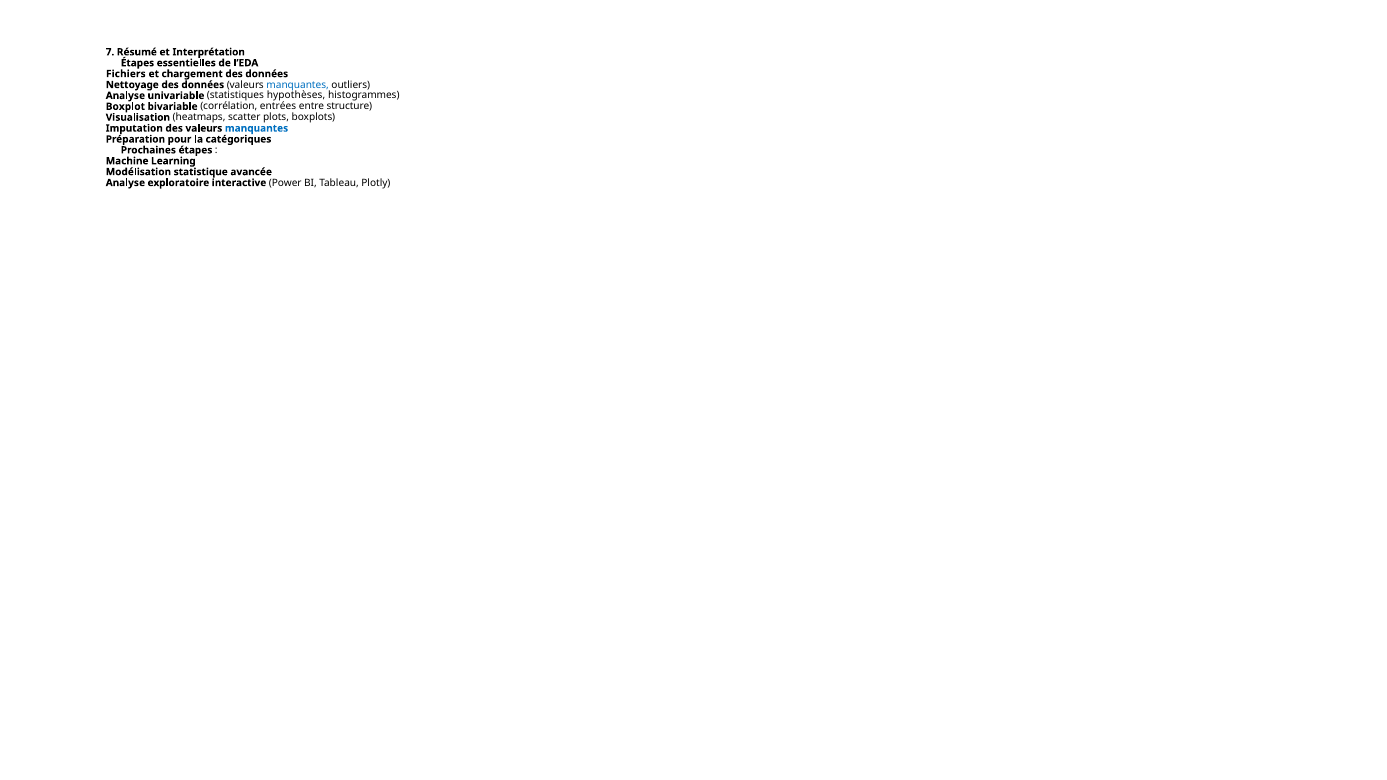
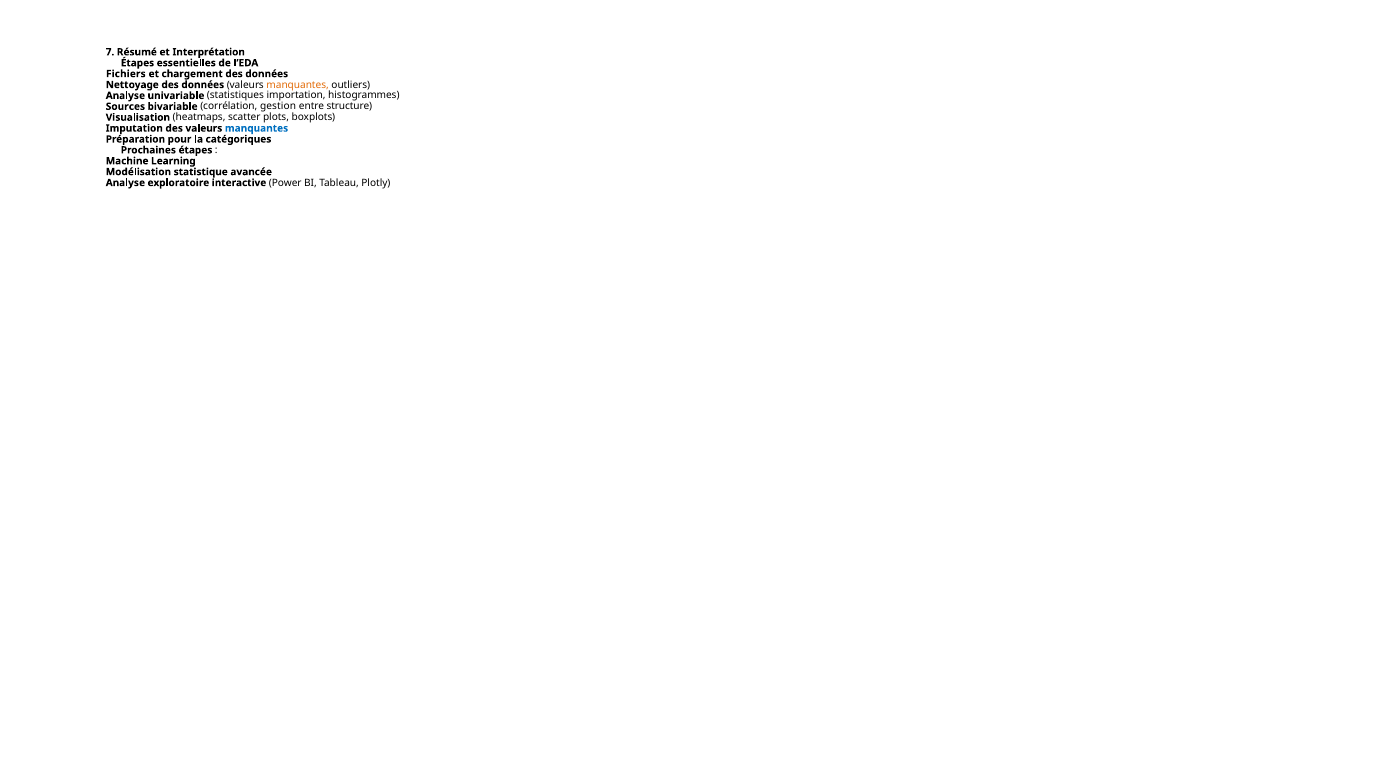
manquantes at (298, 85) colour: blue -> orange
hypothèses: hypothèses -> importation
Boxplot: Boxplot -> Sources
entrées: entrées -> gestion
